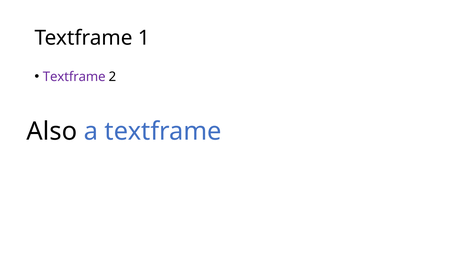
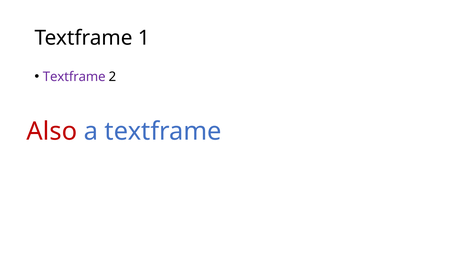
Also colour: black -> red
